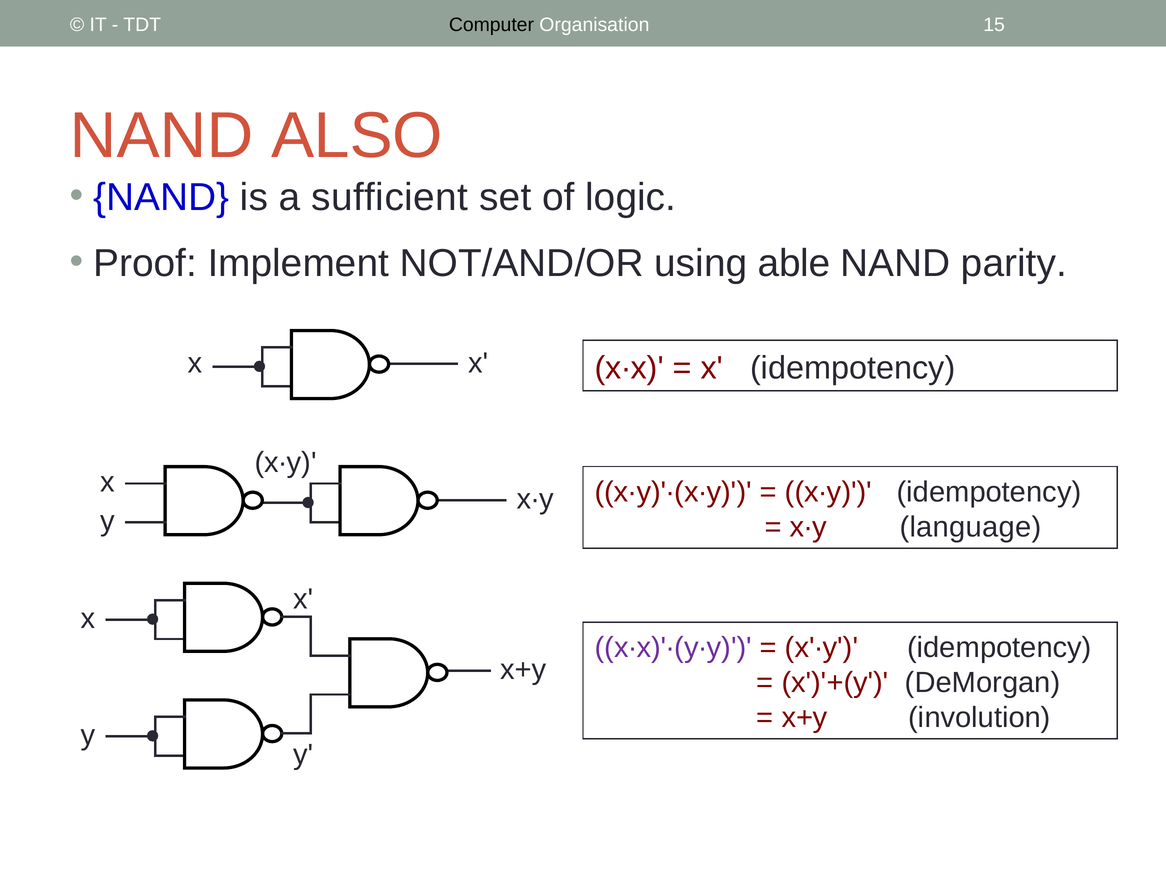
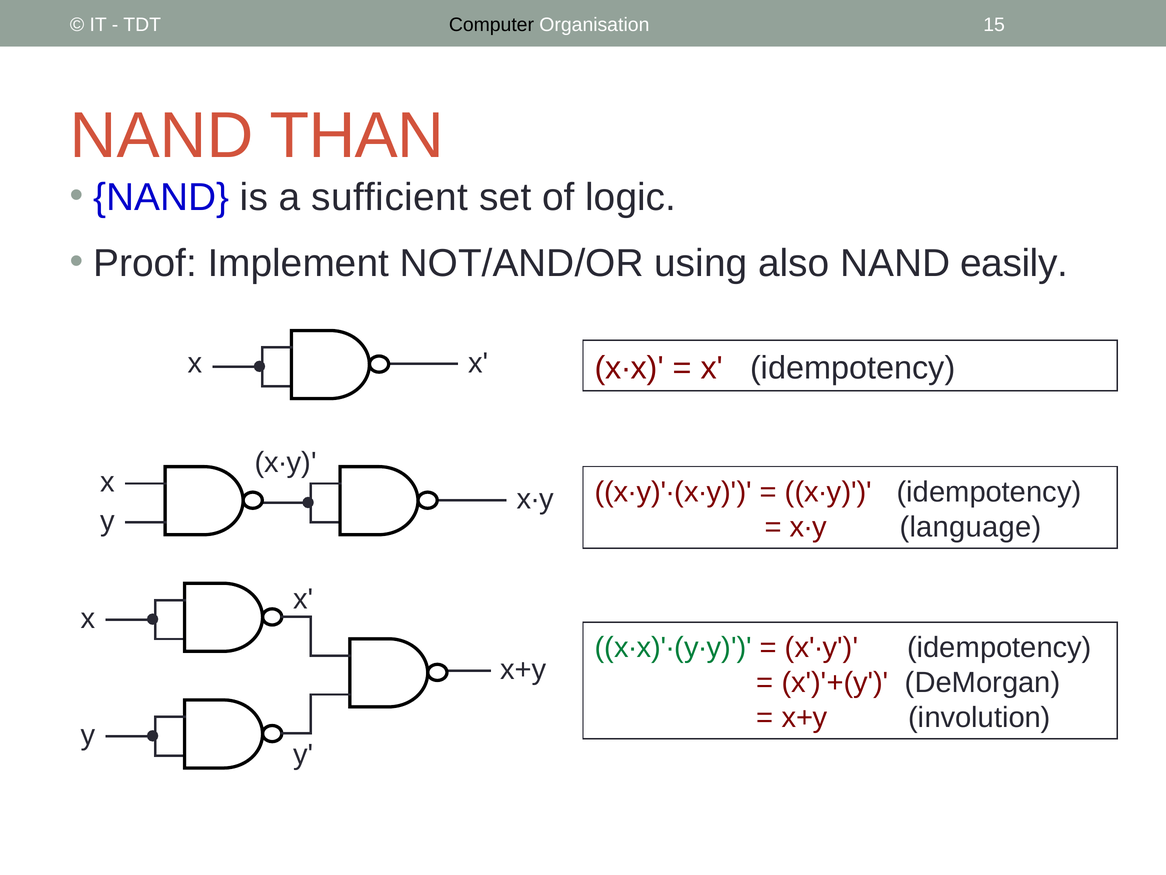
ALSO: ALSO -> THAN
able: able -> also
parity: parity -> easily
x∙x)'∙(y∙y colour: purple -> green
